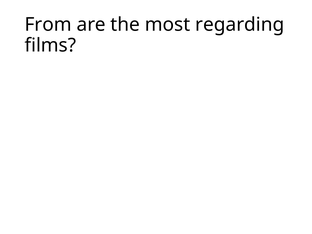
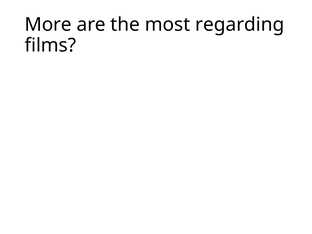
From: From -> More
